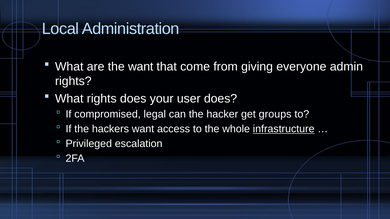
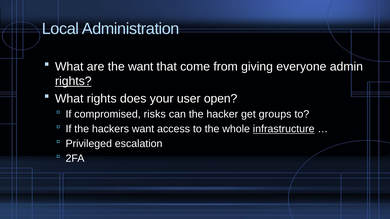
rights at (73, 81) underline: none -> present
user does: does -> open
legal: legal -> risks
